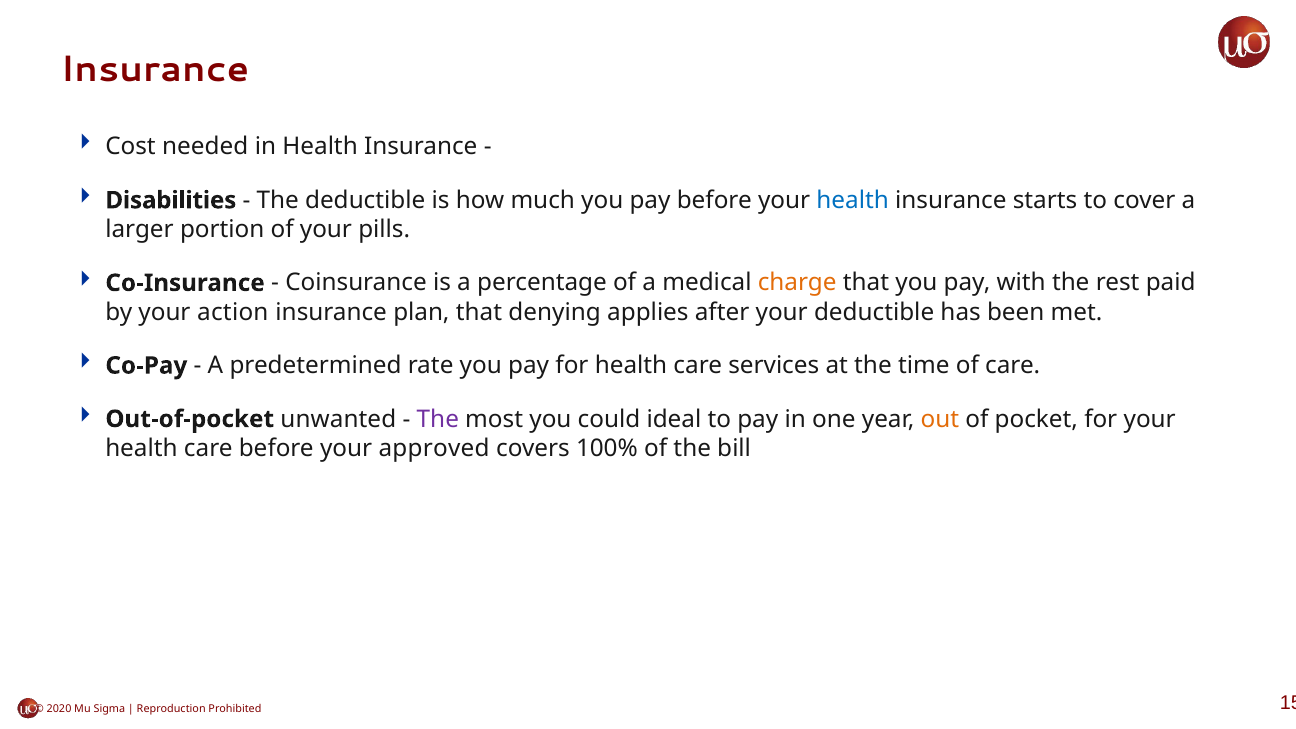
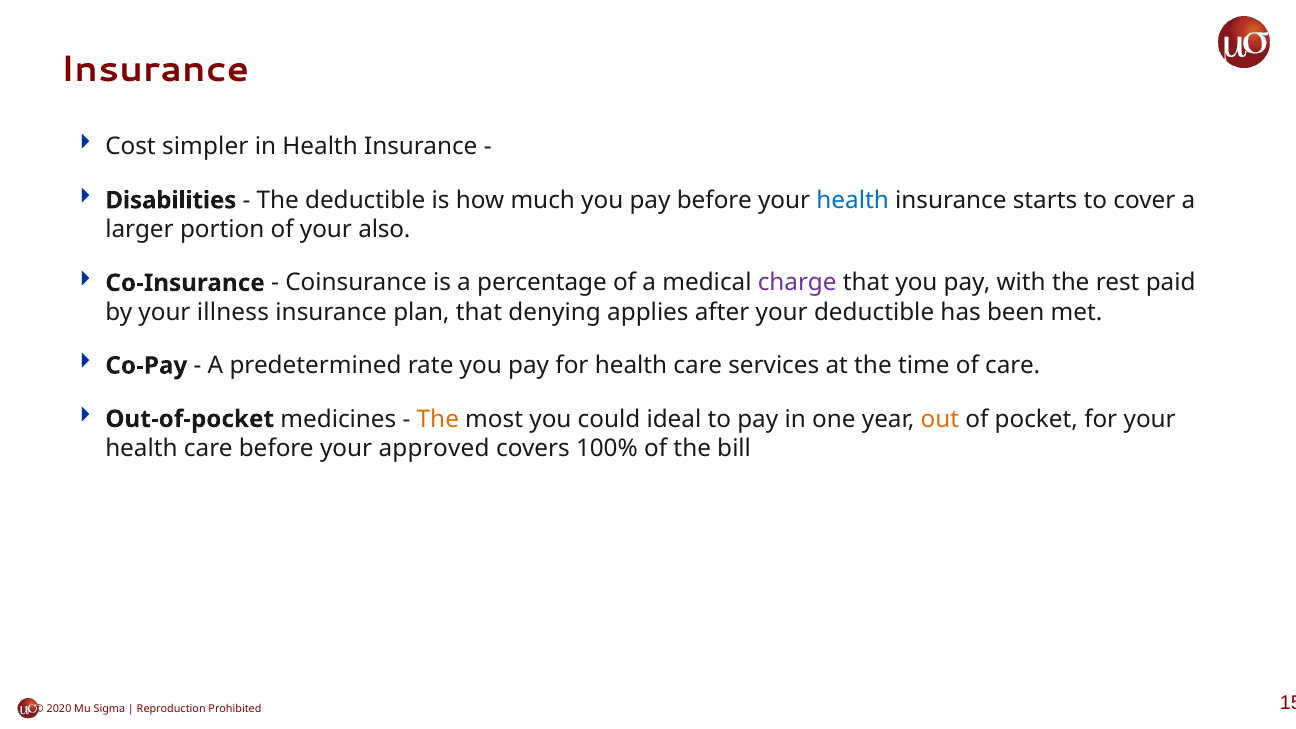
needed: needed -> simpler
pills: pills -> also
charge colour: orange -> purple
action: action -> illness
unwanted: unwanted -> medicines
The at (438, 419) colour: purple -> orange
